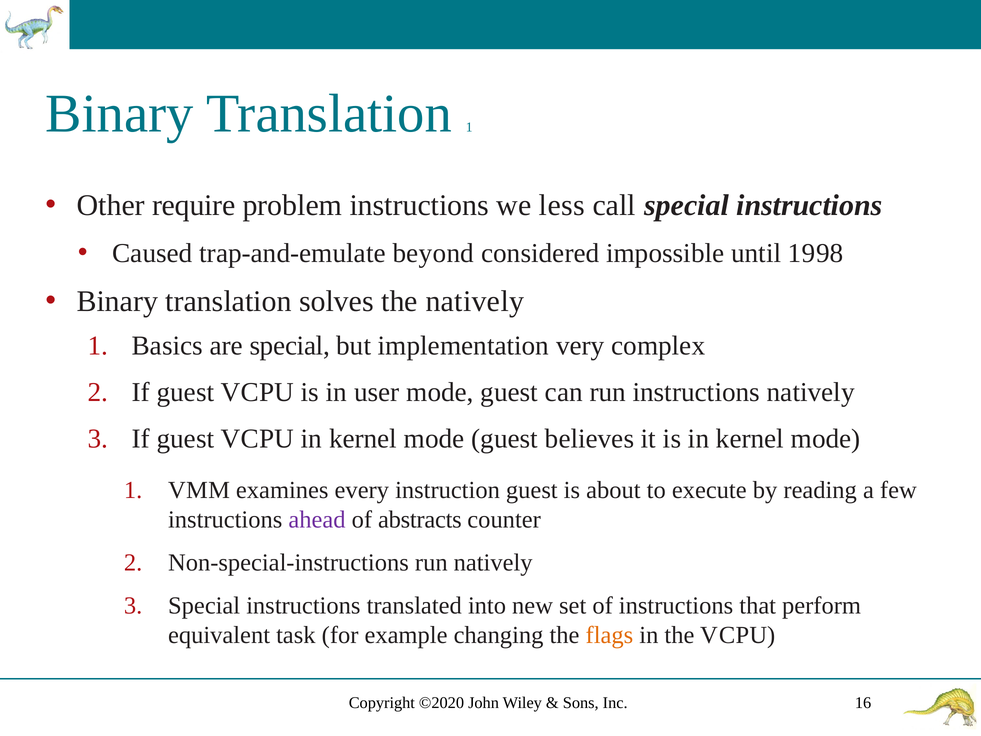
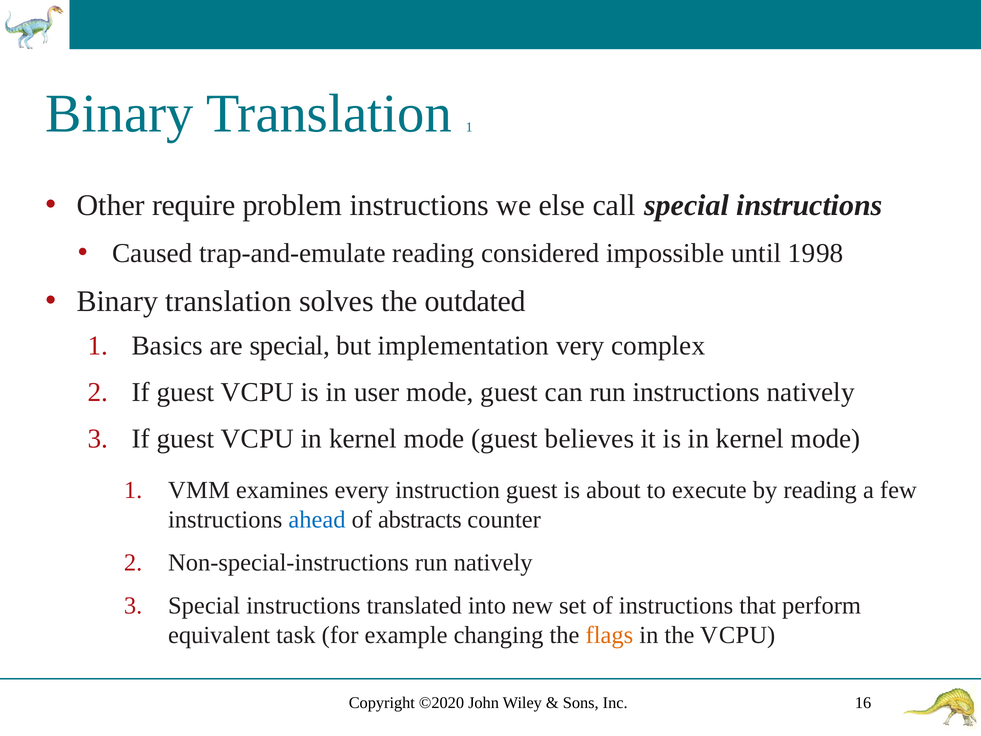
less: less -> else
trap-and-emulate beyond: beyond -> reading
the natively: natively -> outdated
ahead colour: purple -> blue
